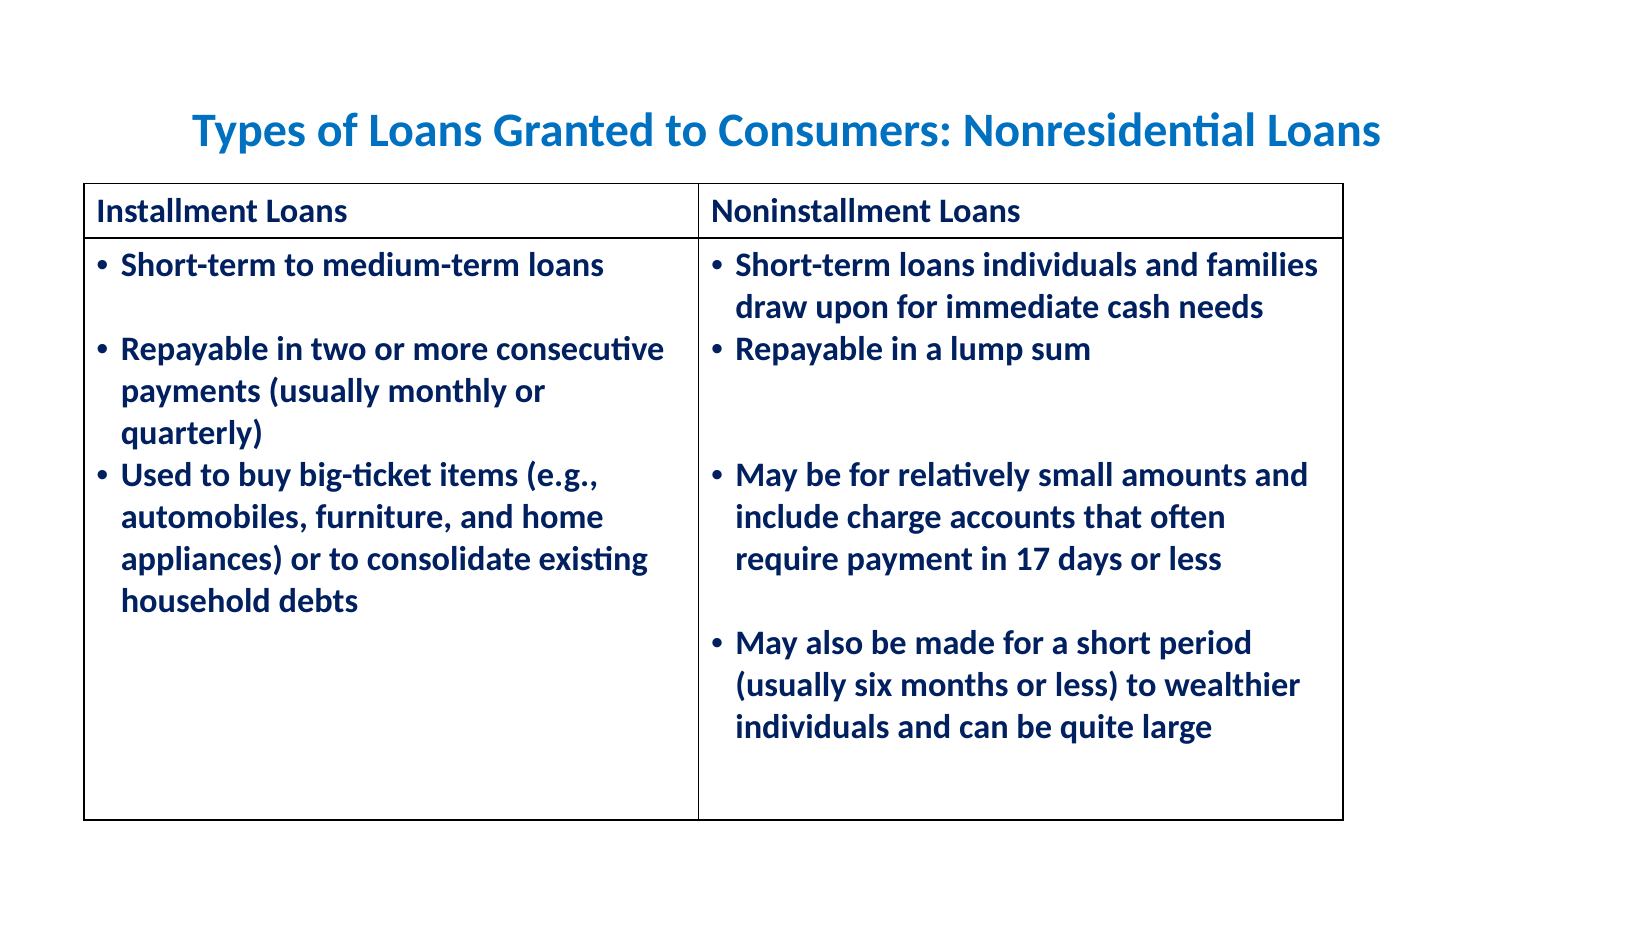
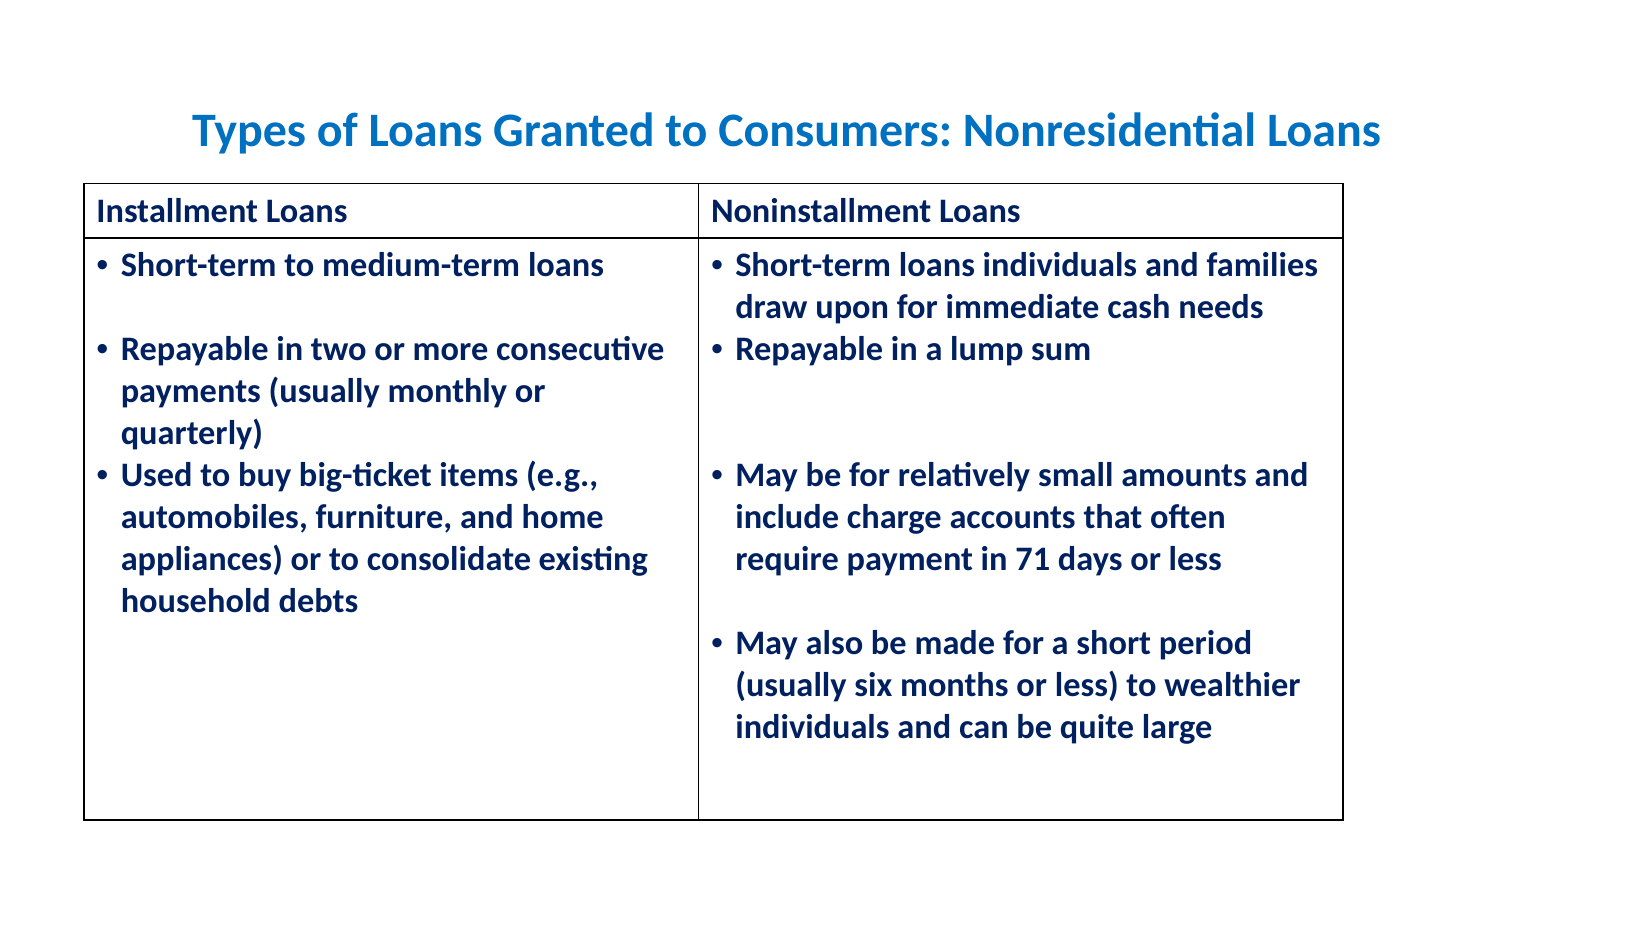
17: 17 -> 71
